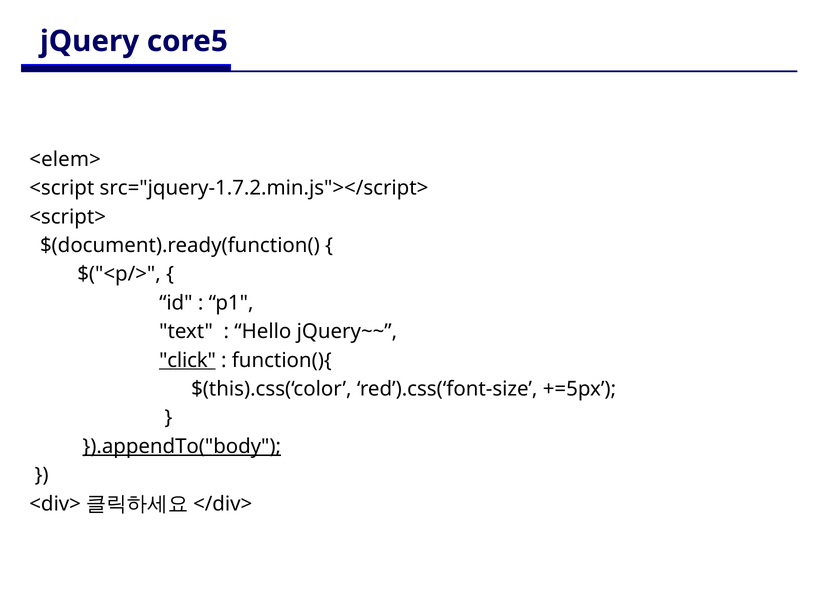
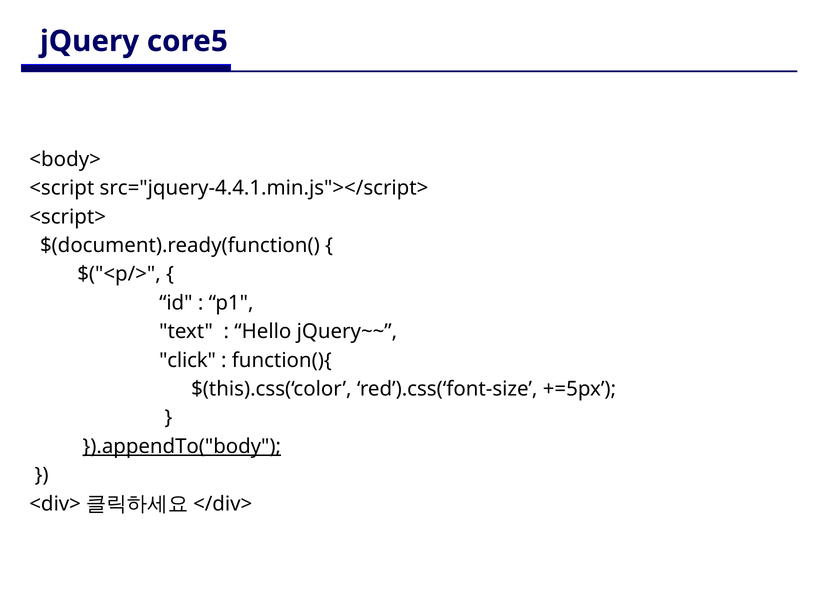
<elem>: <elem> -> <body>
src="jquery-1.7.2.min.js"></script>: src="jquery-1.7.2.min.js"></script> -> src="jquery-4.4.1.min.js"></script>
click underline: present -> none
